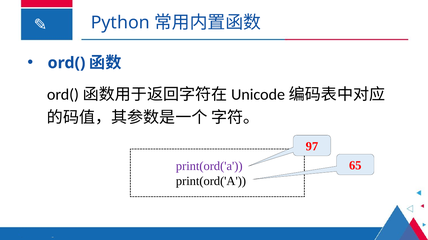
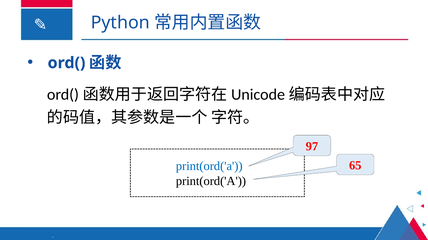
print(ord('a at (209, 167) colour: purple -> blue
